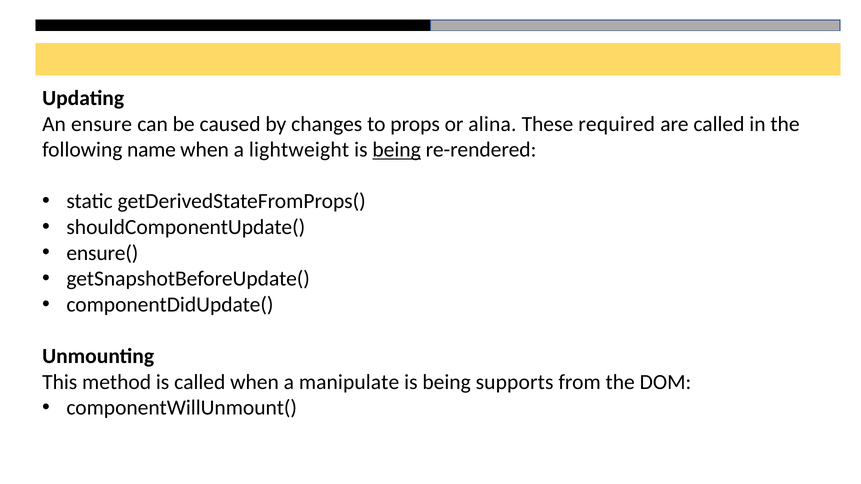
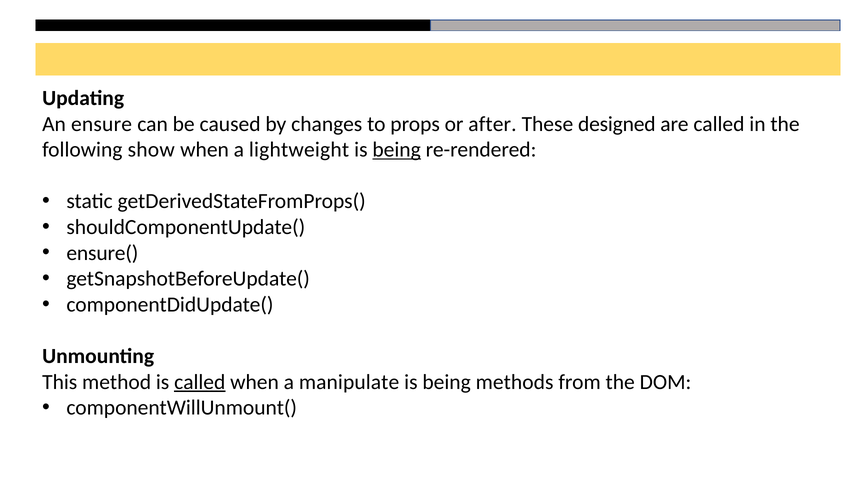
alina: alina -> after
required: required -> designed
name: name -> show
called at (200, 382) underline: none -> present
supports: supports -> methods
